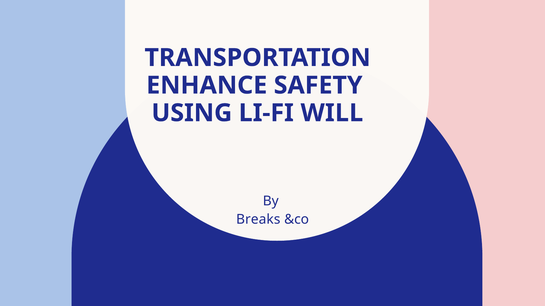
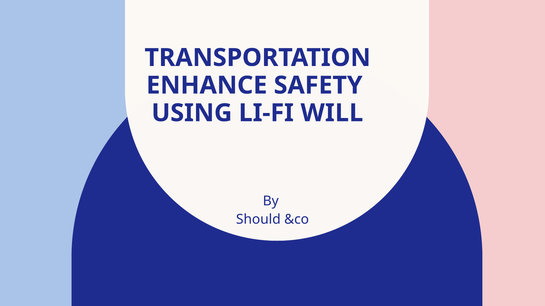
Breaks: Breaks -> Should
